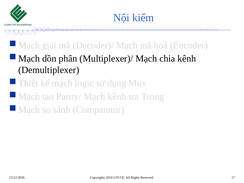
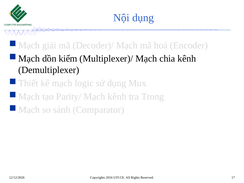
Nội kiểm: kiểm -> dụng
phân: phân -> kiểm
